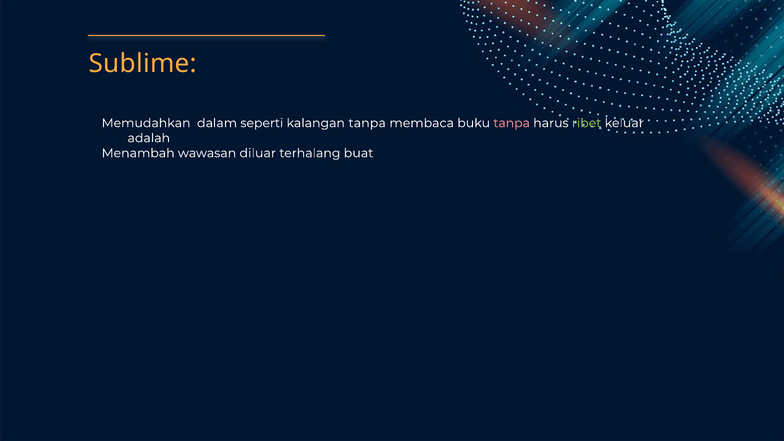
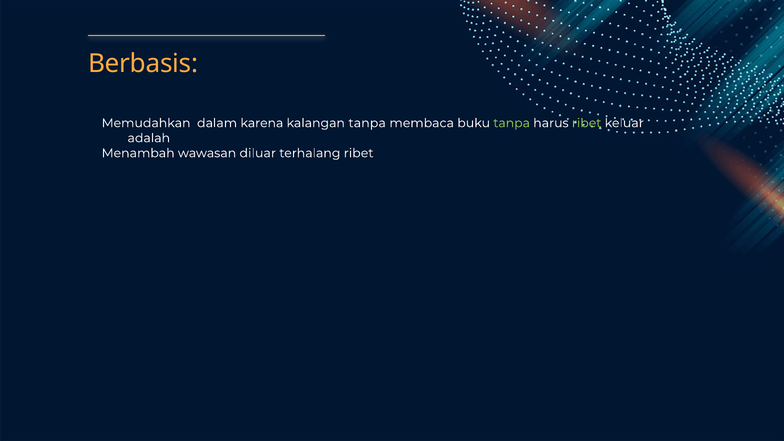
Sublime: Sublime -> Berbasis
seperti: seperti -> karena
tanpa at (512, 123) colour: pink -> light green
terhalang buat: buat -> ribet
